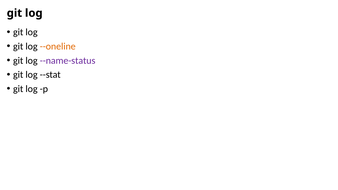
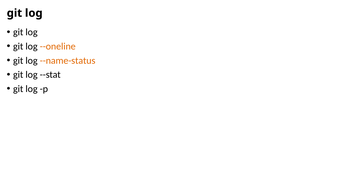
--name-status colour: purple -> orange
